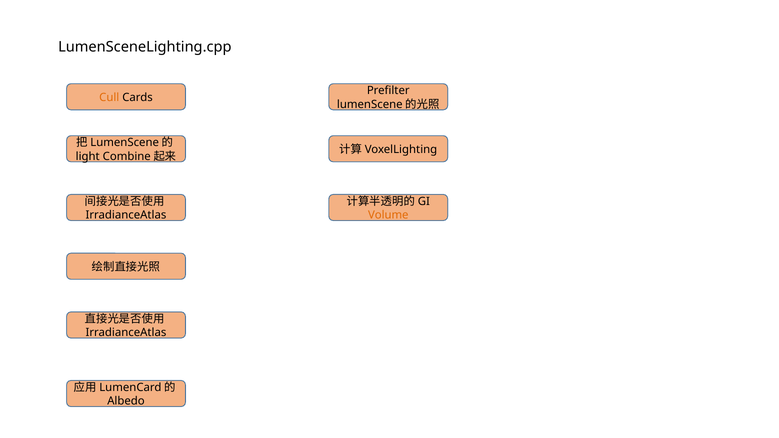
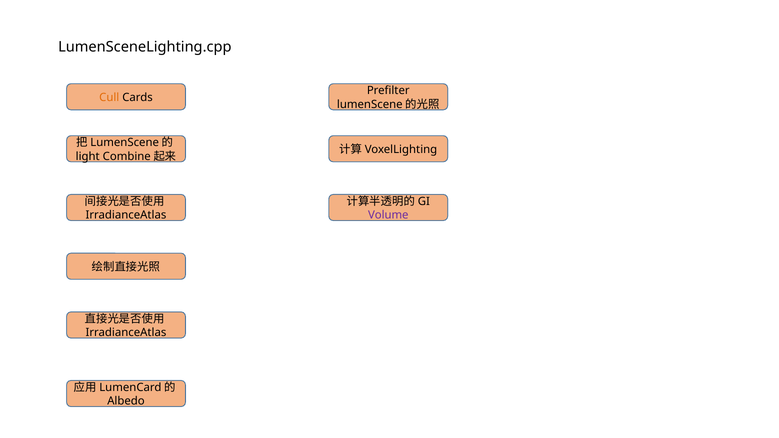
Volume colour: orange -> purple
